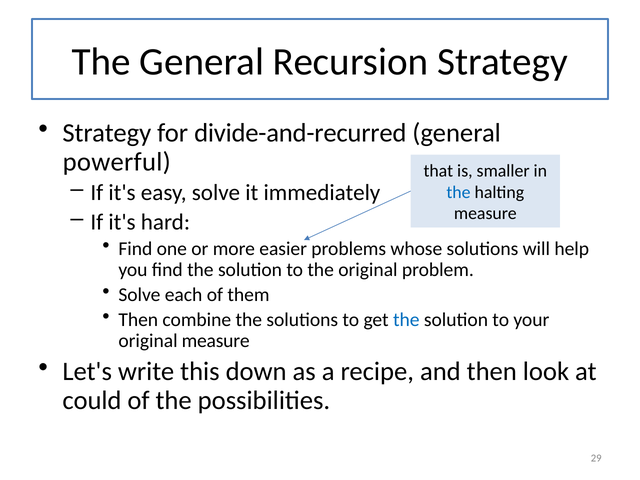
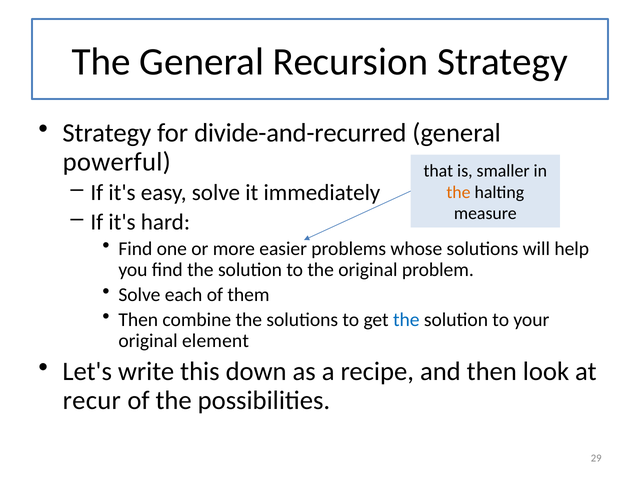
the at (458, 192) colour: blue -> orange
original measure: measure -> element
could: could -> recur
